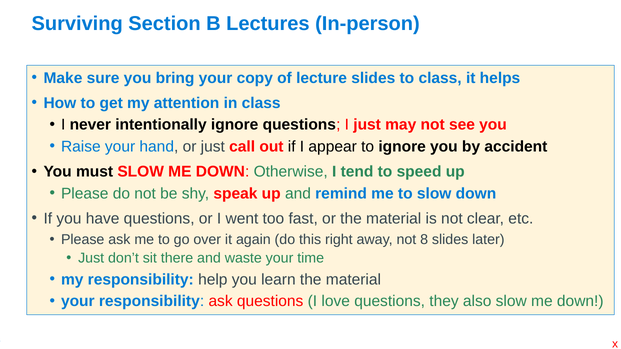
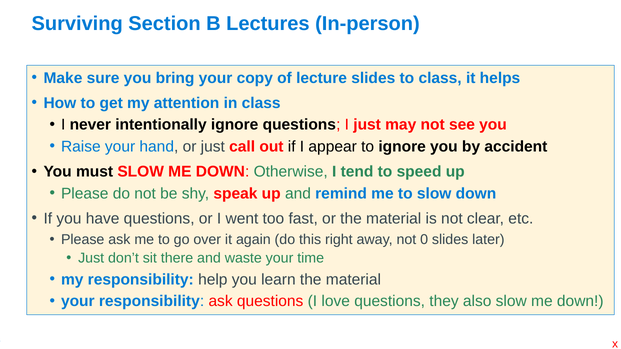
not 8: 8 -> 0
